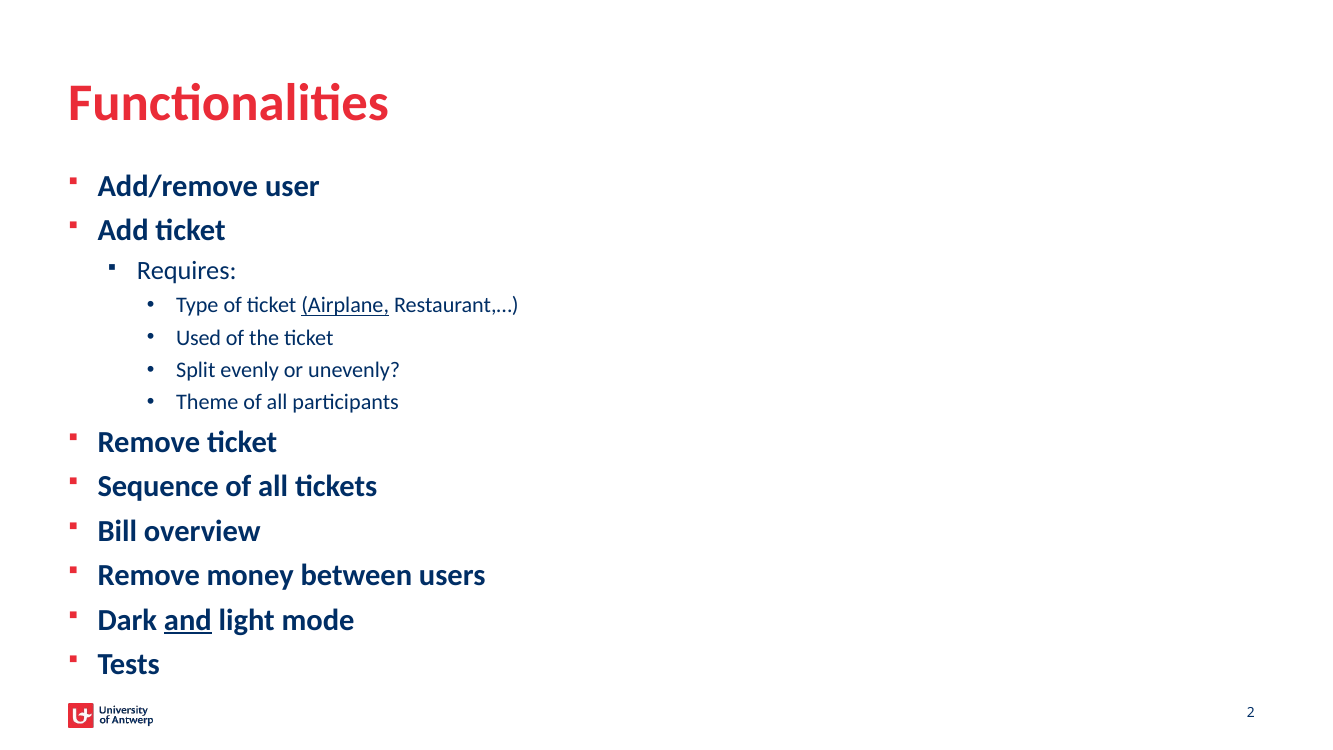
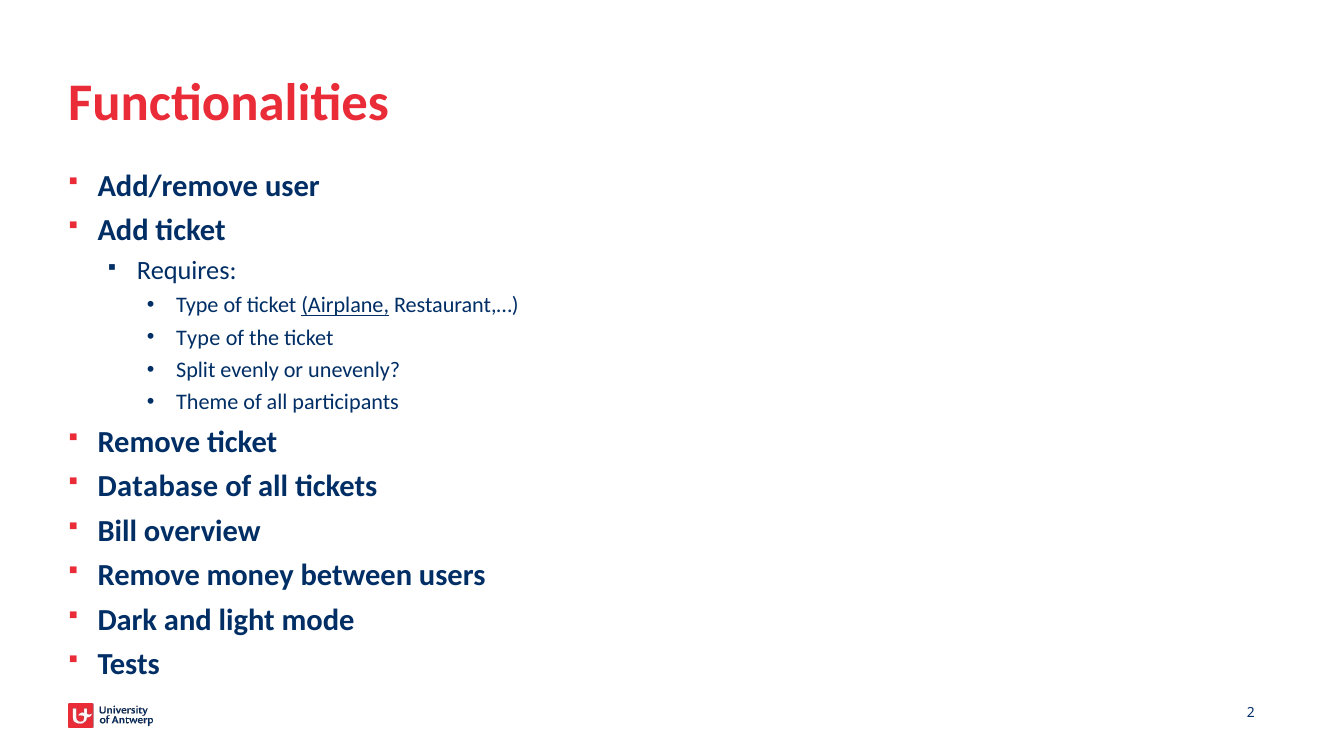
Used at (199, 338): Used -> Type
Sequence: Sequence -> Database
and underline: present -> none
